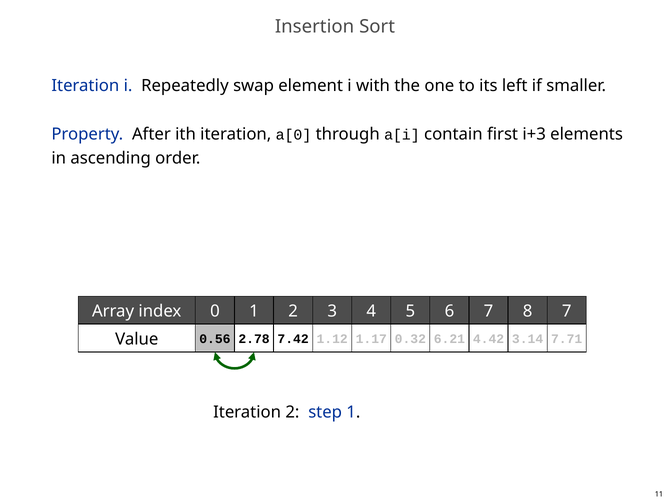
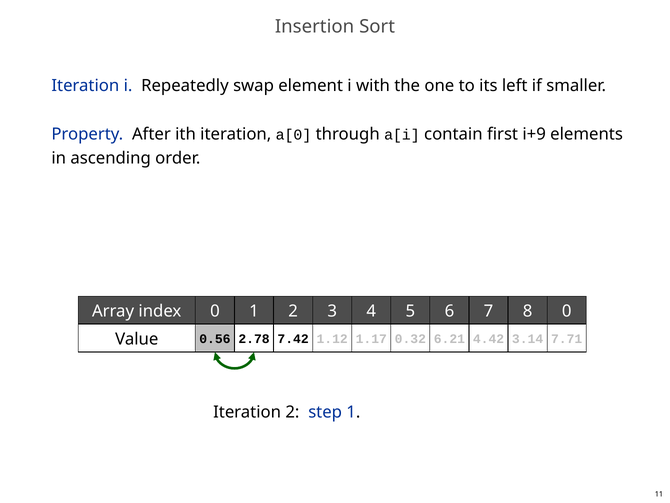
i+3: i+3 -> i+9
8 7: 7 -> 0
